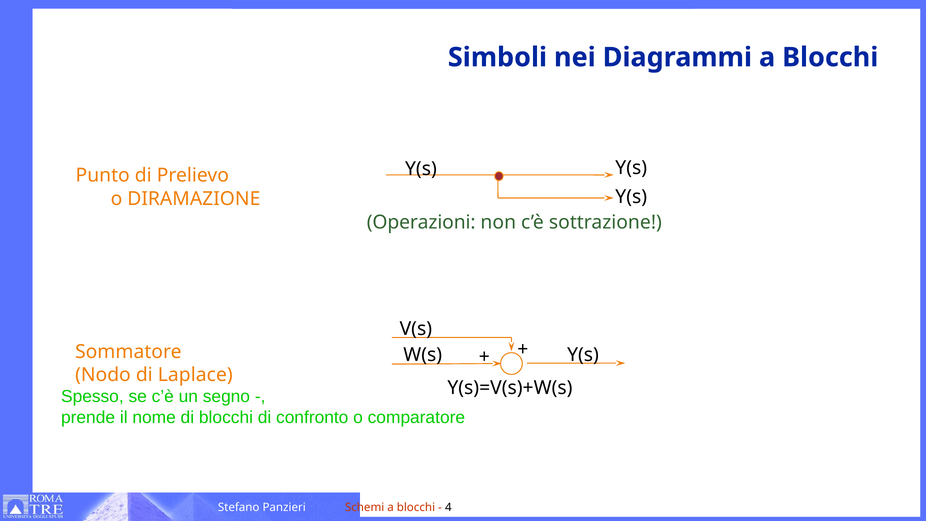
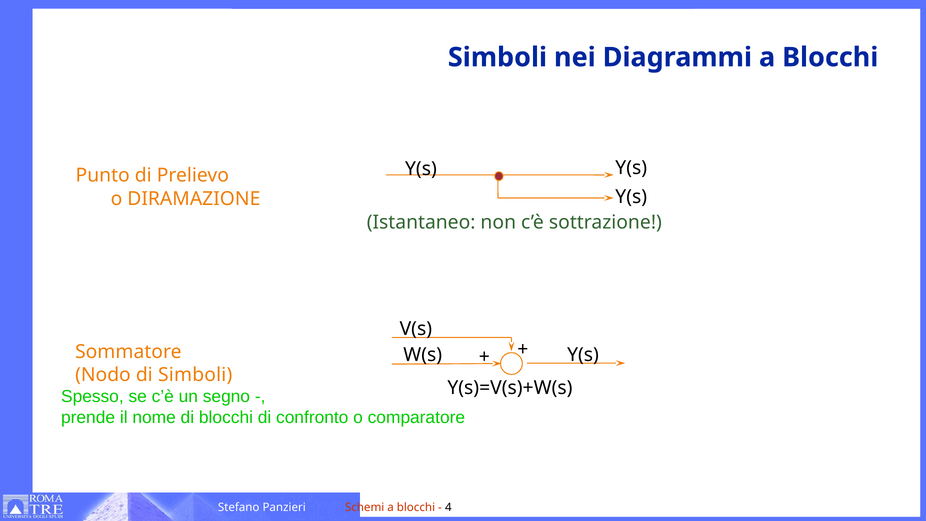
Operazioni: Operazioni -> Istantaneo
di Laplace: Laplace -> Simboli
